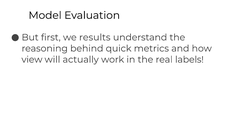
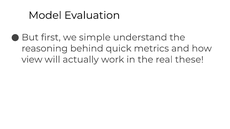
results: results -> simple
labels: labels -> these
